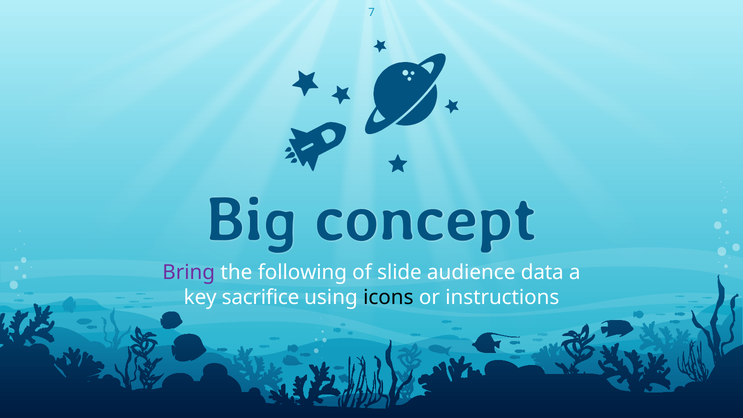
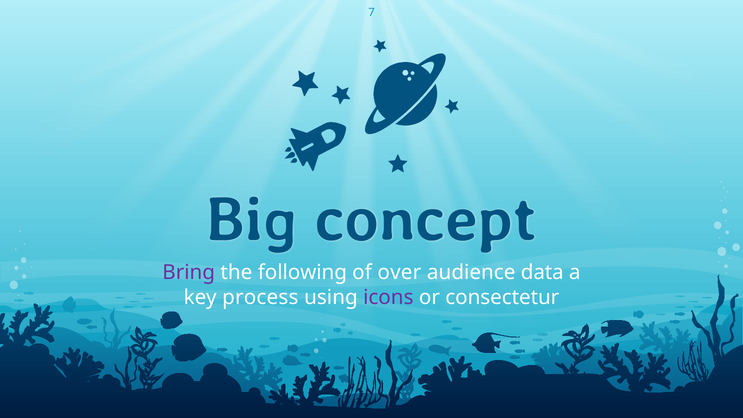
slide: slide -> over
sacrifice: sacrifice -> process
icons colour: black -> purple
instructions: instructions -> consectetur
